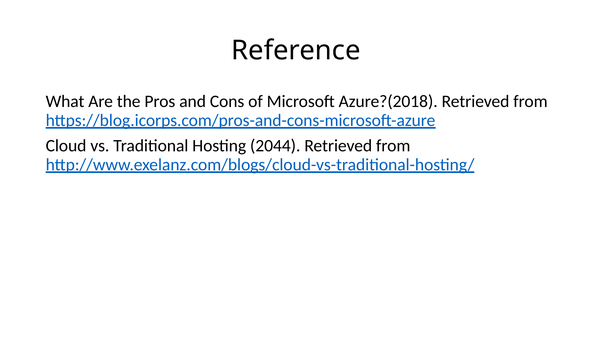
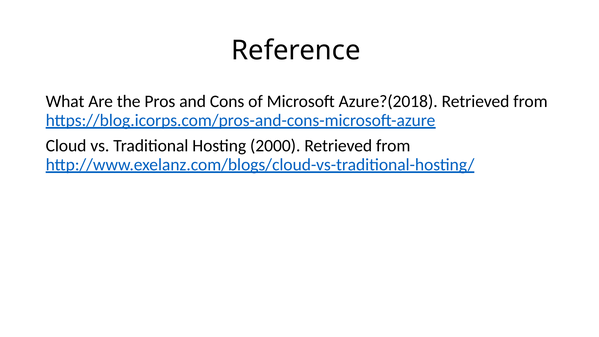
2044: 2044 -> 2000
